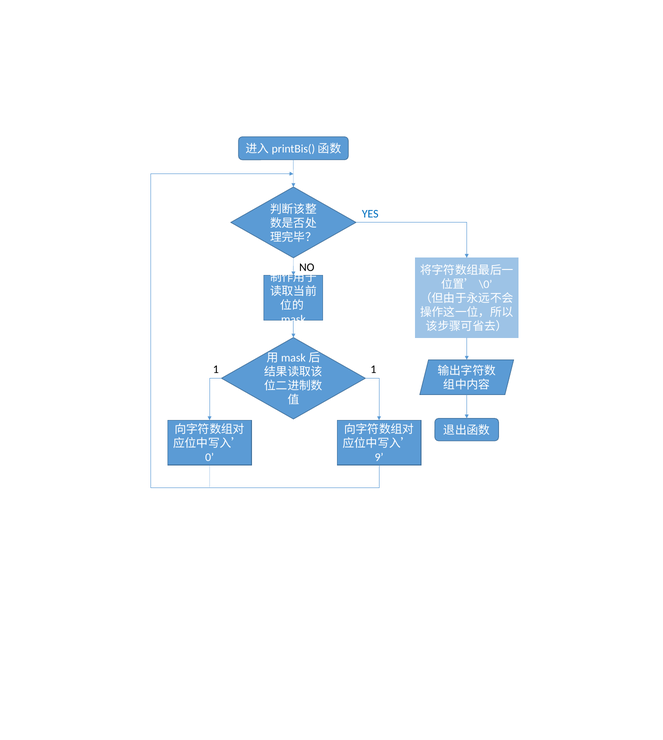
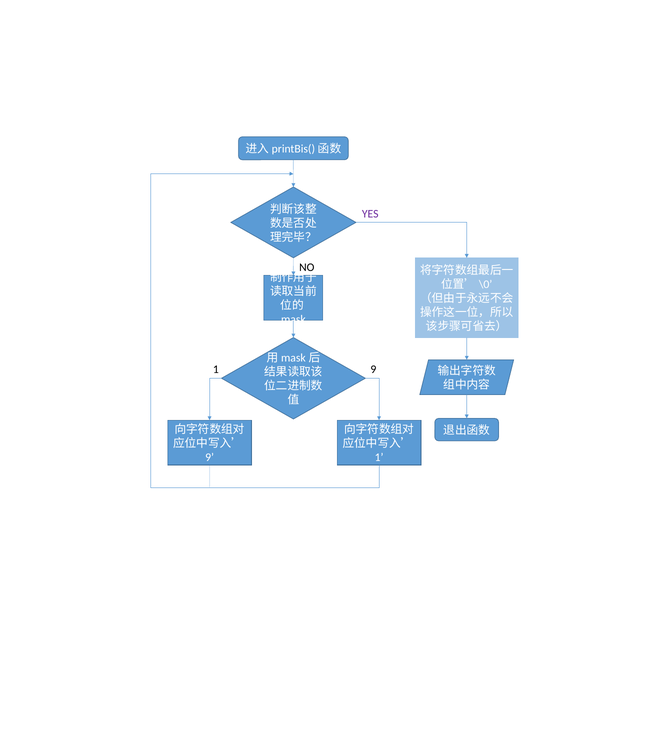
YES colour: blue -> purple
1 1: 1 -> 9
0 at (210, 458): 0 -> 9
9 at (379, 458): 9 -> 1
